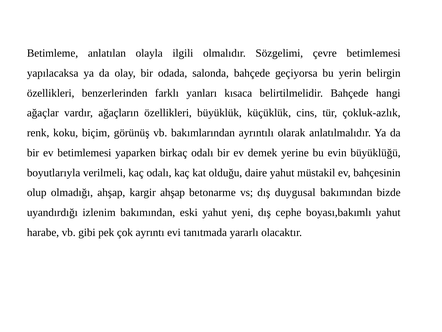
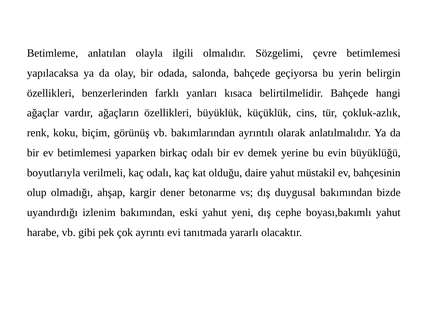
kargir ahşap: ahşap -> dener
